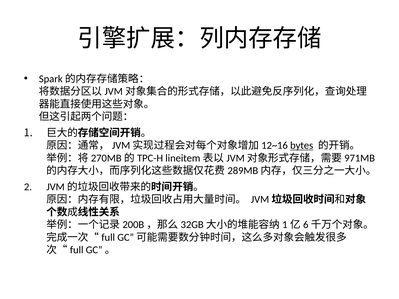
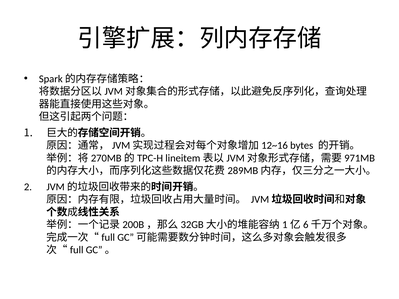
bytes underline: present -> none
